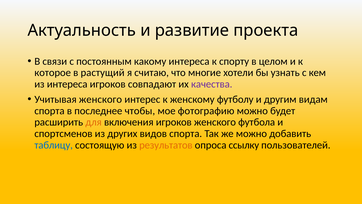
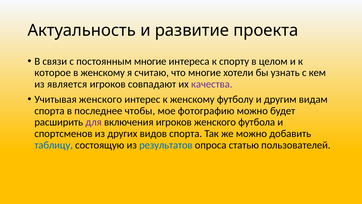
постоянным какому: какому -> многие
в растущий: растущий -> женскому
из интереса: интереса -> является
для colour: orange -> purple
результатов colour: orange -> blue
ссылку: ссылку -> статью
